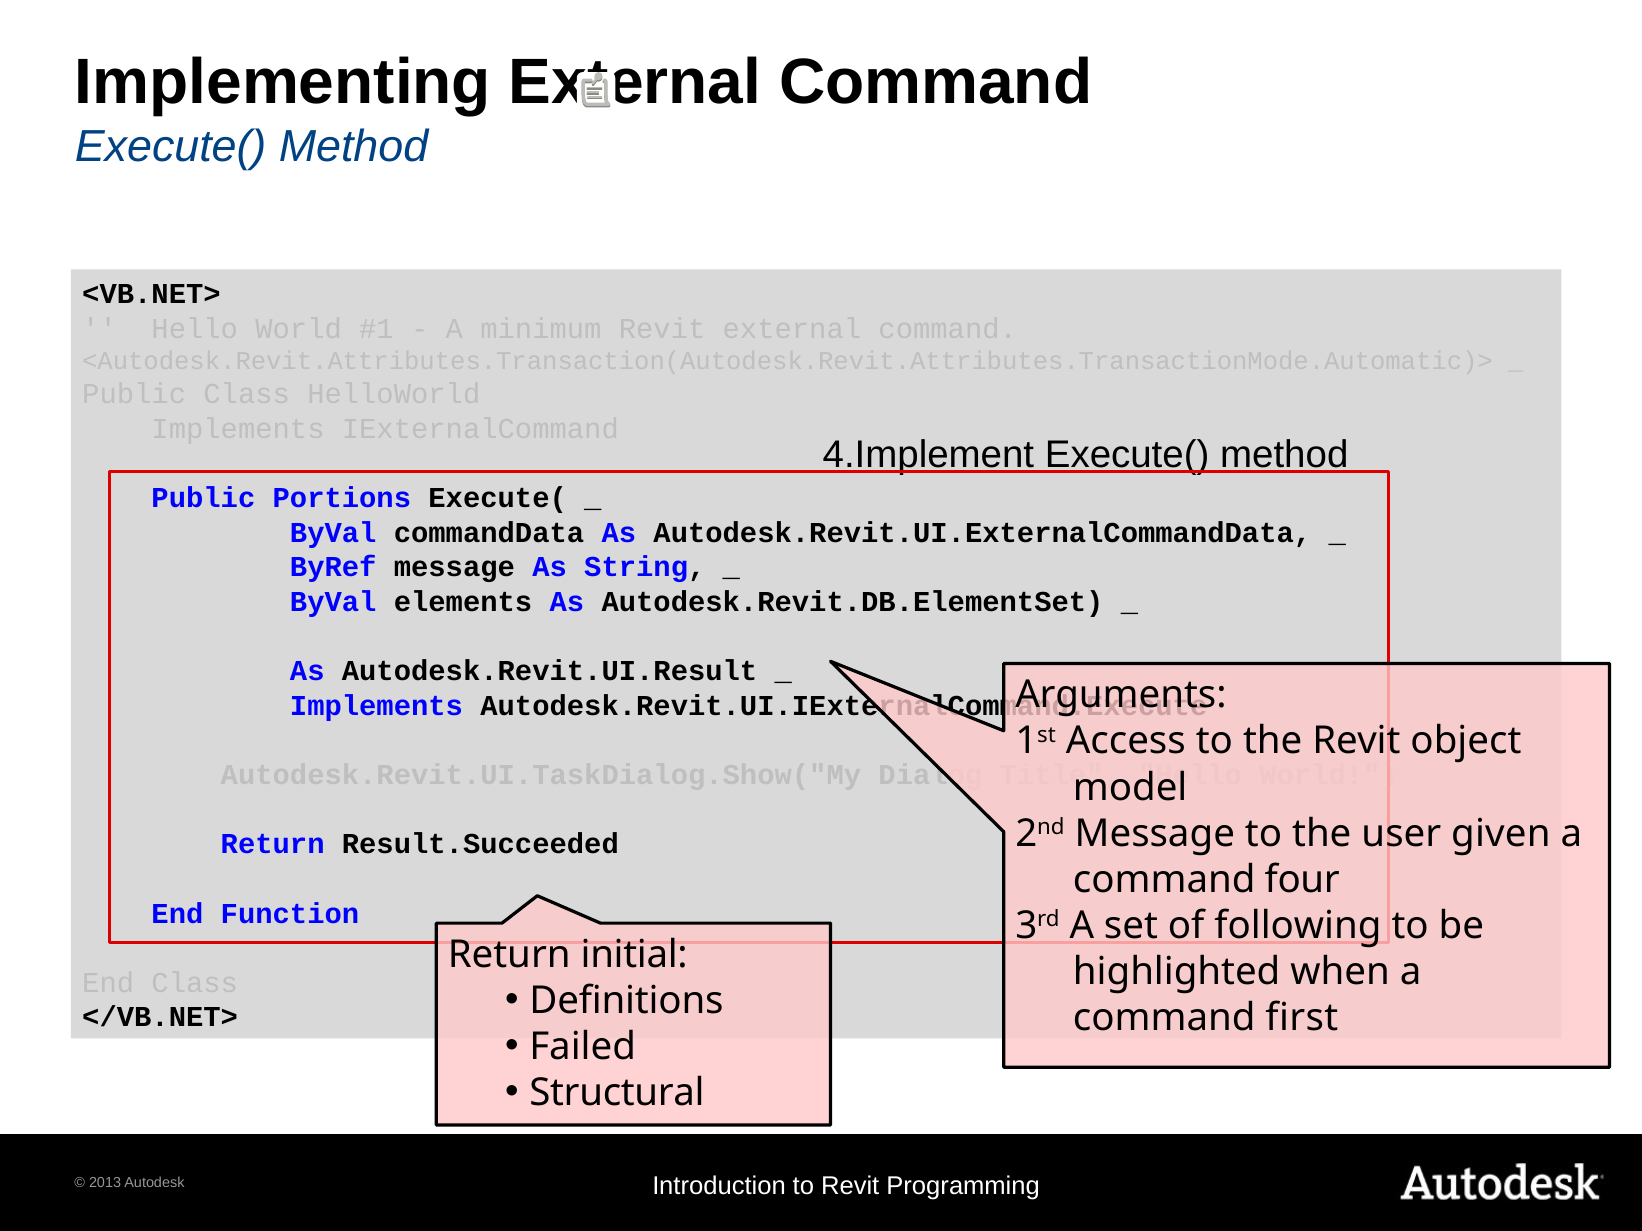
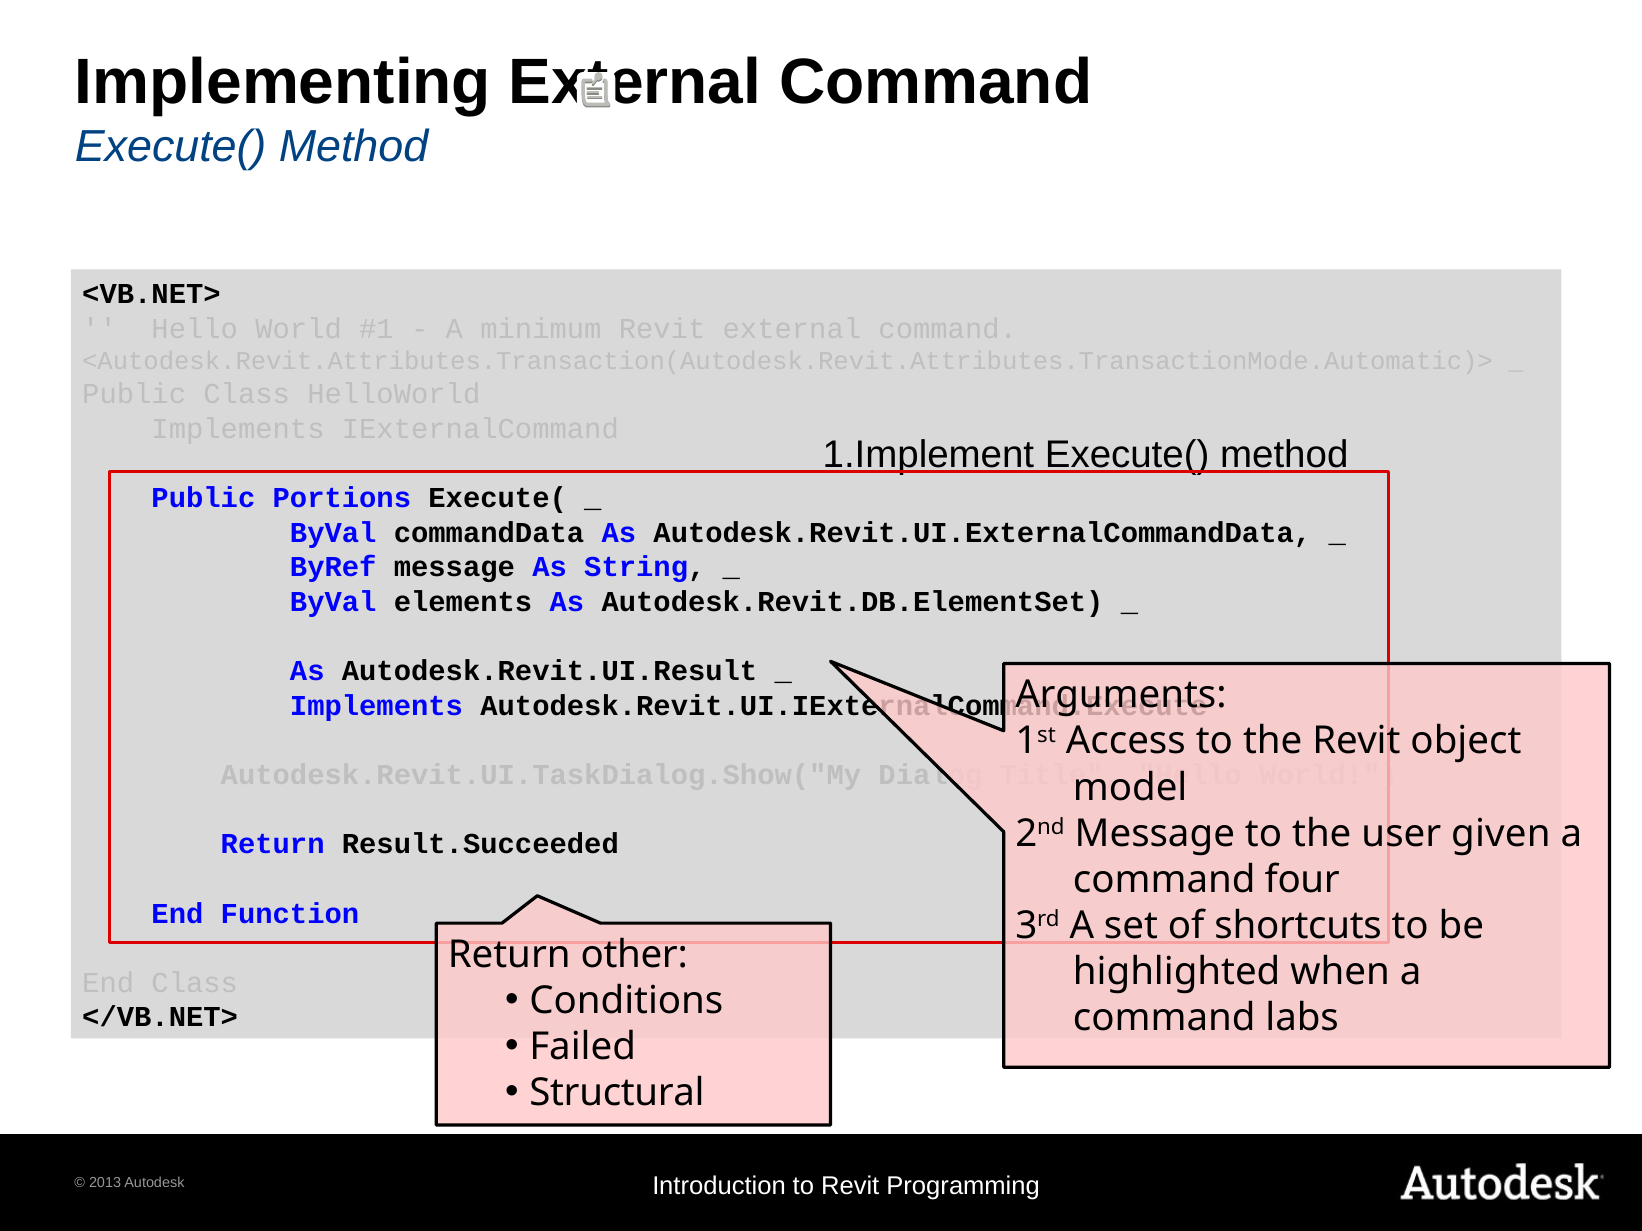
4.Implement: 4.Implement -> 1.Implement
following: following -> shortcuts
initial: initial -> other
Definitions: Definitions -> Conditions
first: first -> labs
